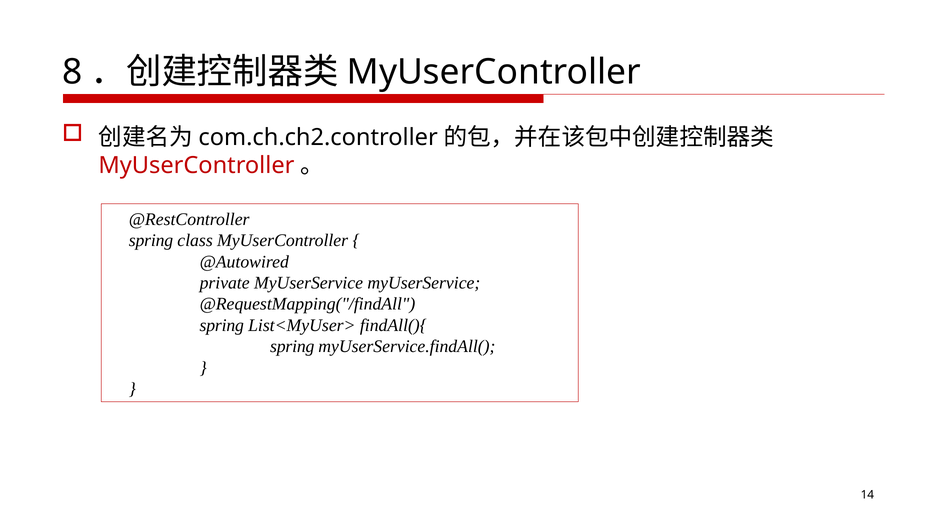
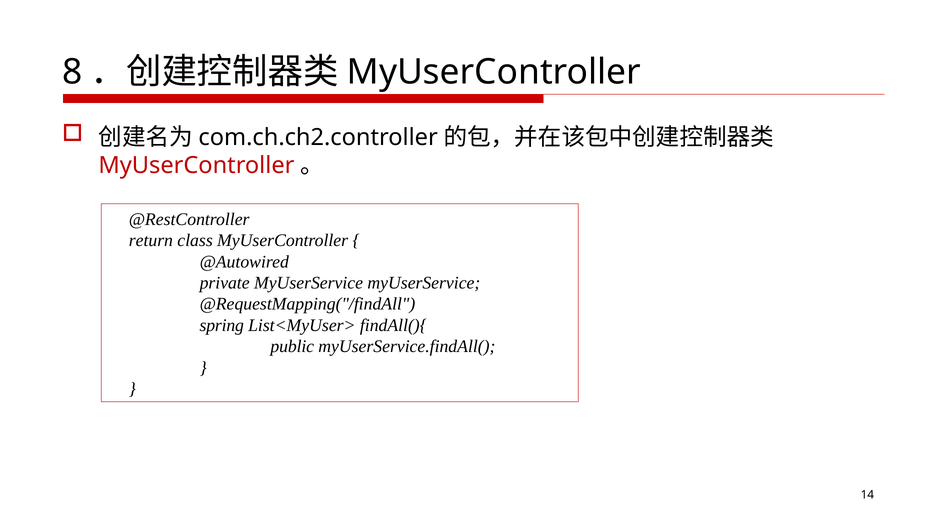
spring at (151, 240): spring -> return
spring at (292, 347): spring -> public
